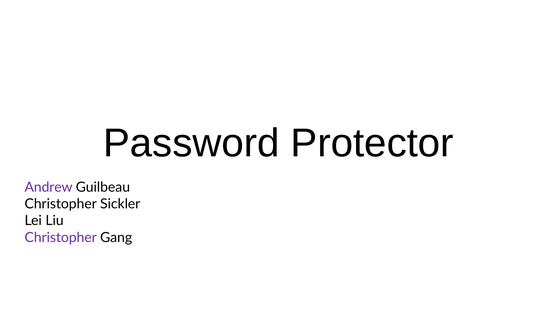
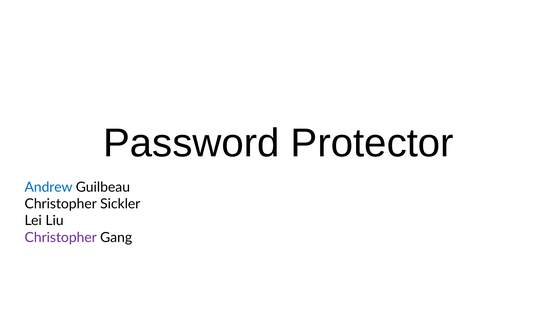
Andrew colour: purple -> blue
